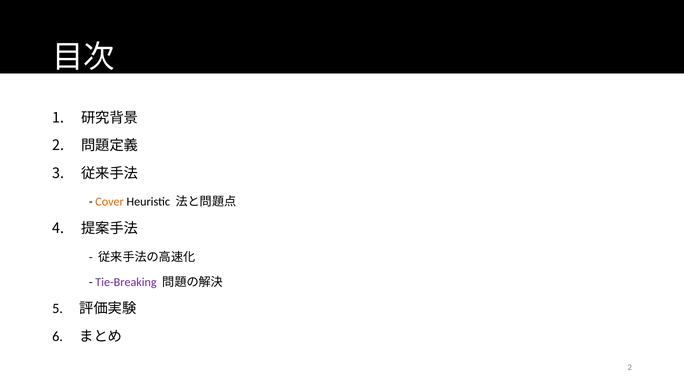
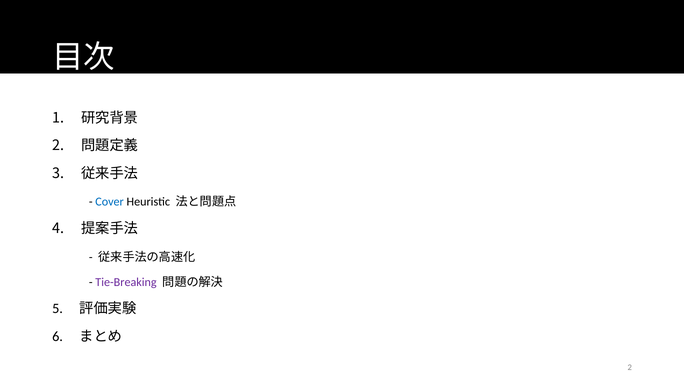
Cover colour: orange -> blue
